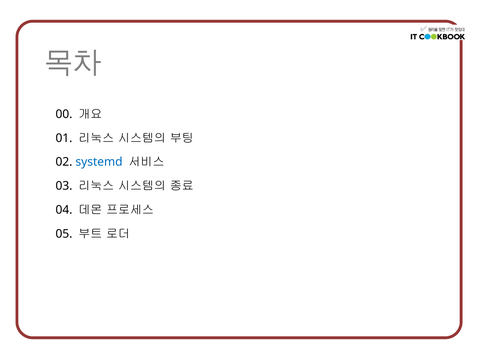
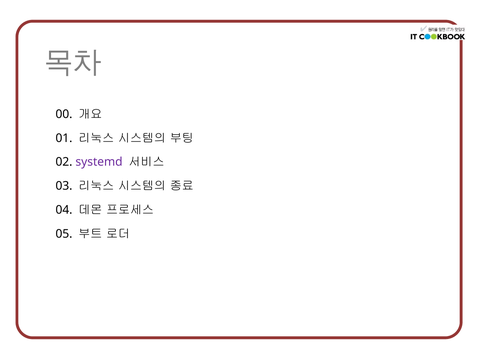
systemd colour: blue -> purple
